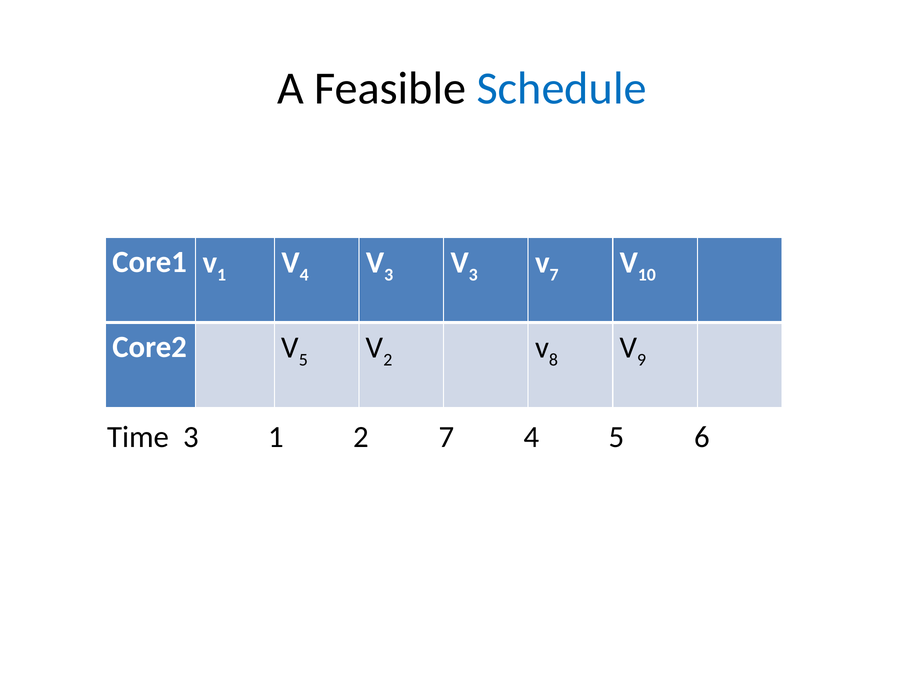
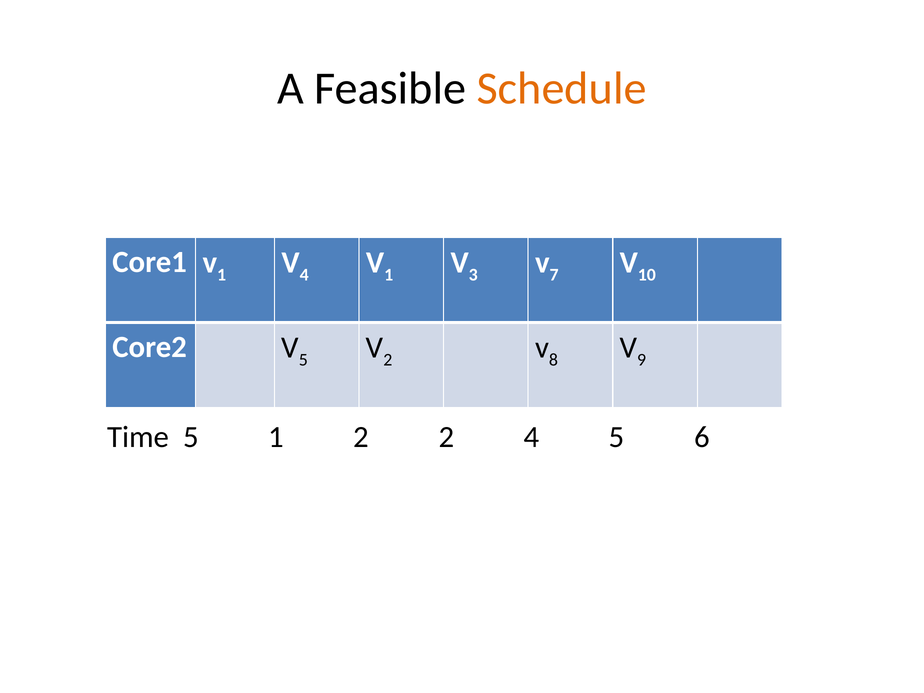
Schedule colour: blue -> orange
3 at (389, 275): 3 -> 1
Time 3: 3 -> 5
2 7: 7 -> 2
